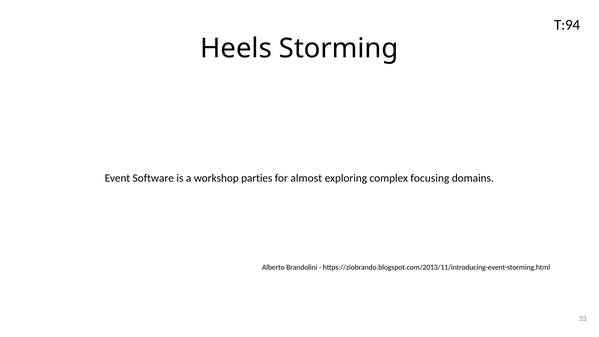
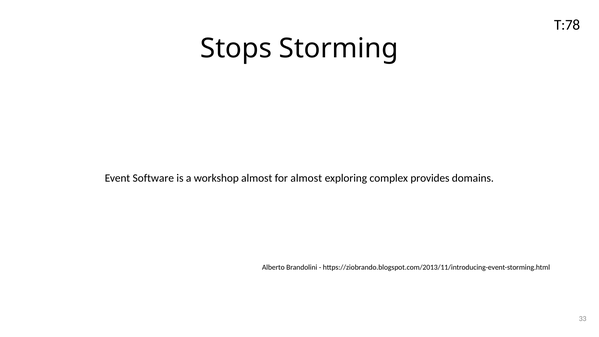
T:94: T:94 -> T:78
Heels: Heels -> Stops
workshop parties: parties -> almost
focusing: focusing -> provides
